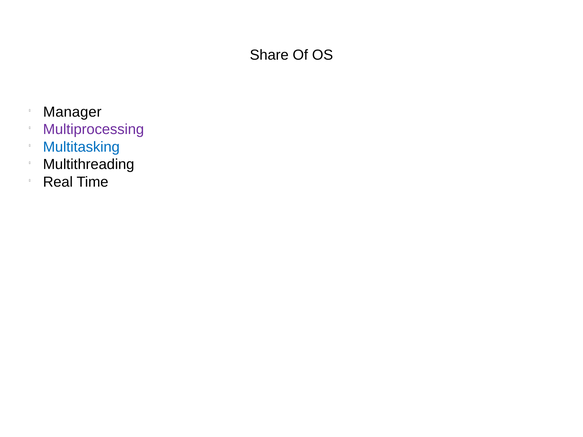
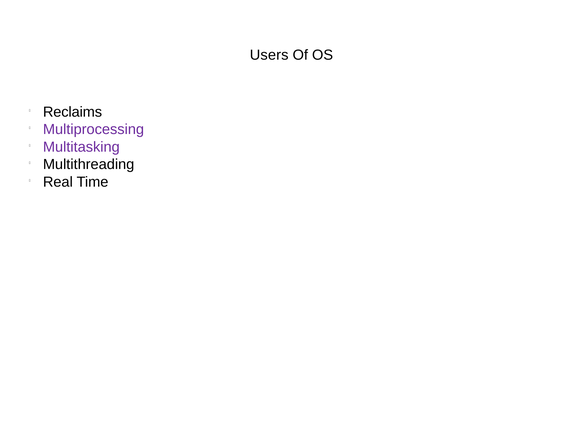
Share: Share -> Users
Manager: Manager -> Reclaims
Multitasking colour: blue -> purple
